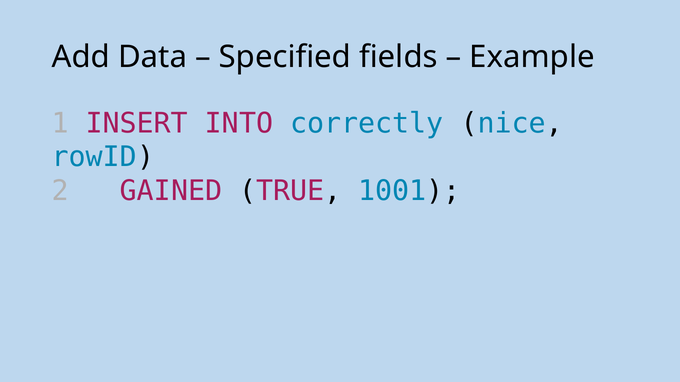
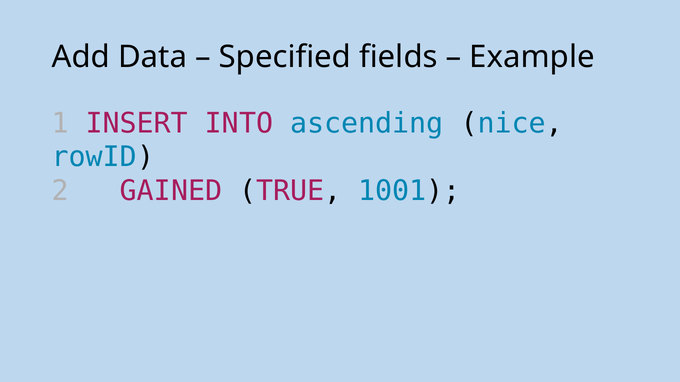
correctly: correctly -> ascending
